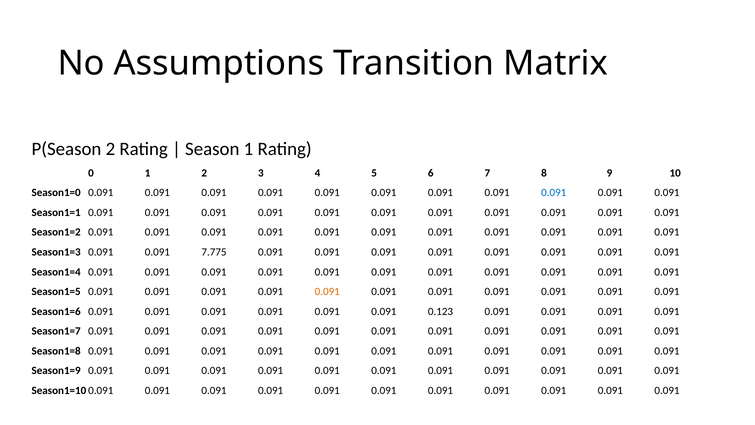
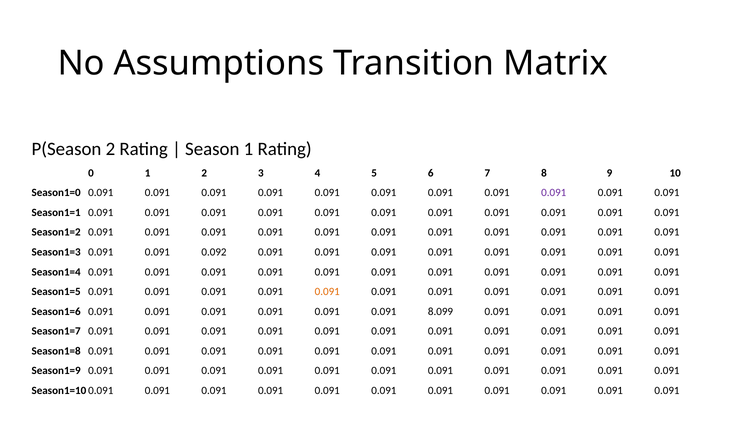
0.091 at (554, 193) colour: blue -> purple
7.775: 7.775 -> 0.092
0.123: 0.123 -> 8.099
